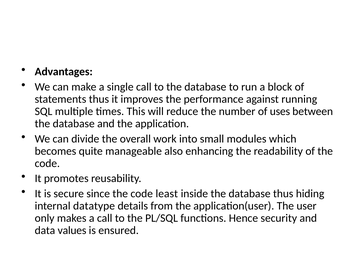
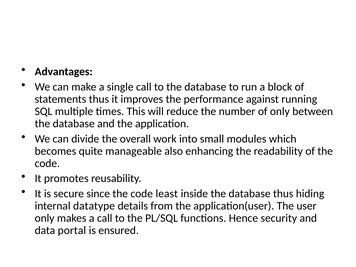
of uses: uses -> only
values: values -> portal
